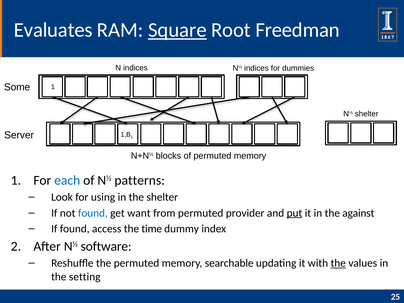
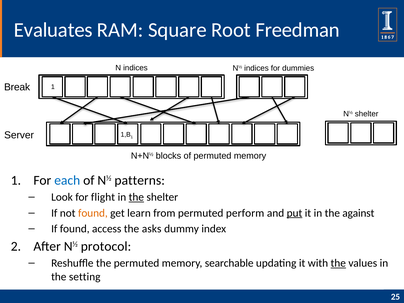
Square underline: present -> none
Some: Some -> Break
using: using -> flight
the at (136, 197) underline: none -> present
found at (93, 213) colour: blue -> orange
want: want -> learn
provider: provider -> perform
time: time -> asks
software: software -> protocol
